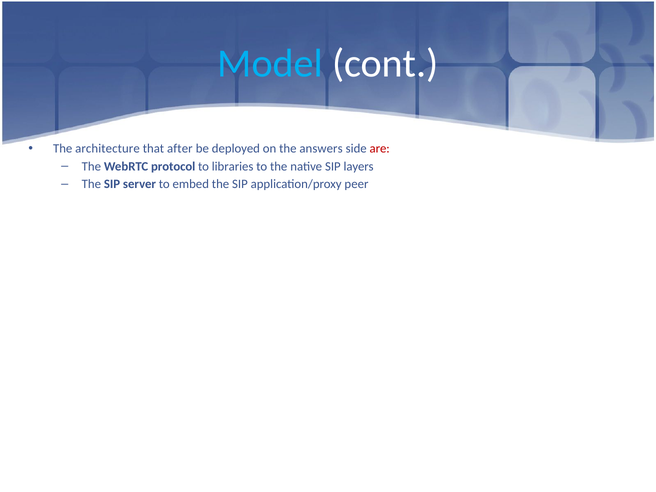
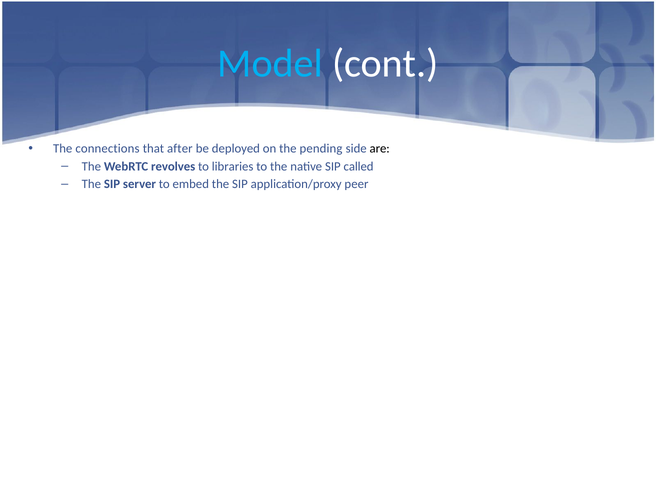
architecture: architecture -> connections
answers: answers -> pending
are colour: red -> black
protocol: protocol -> revolves
layers: layers -> called
